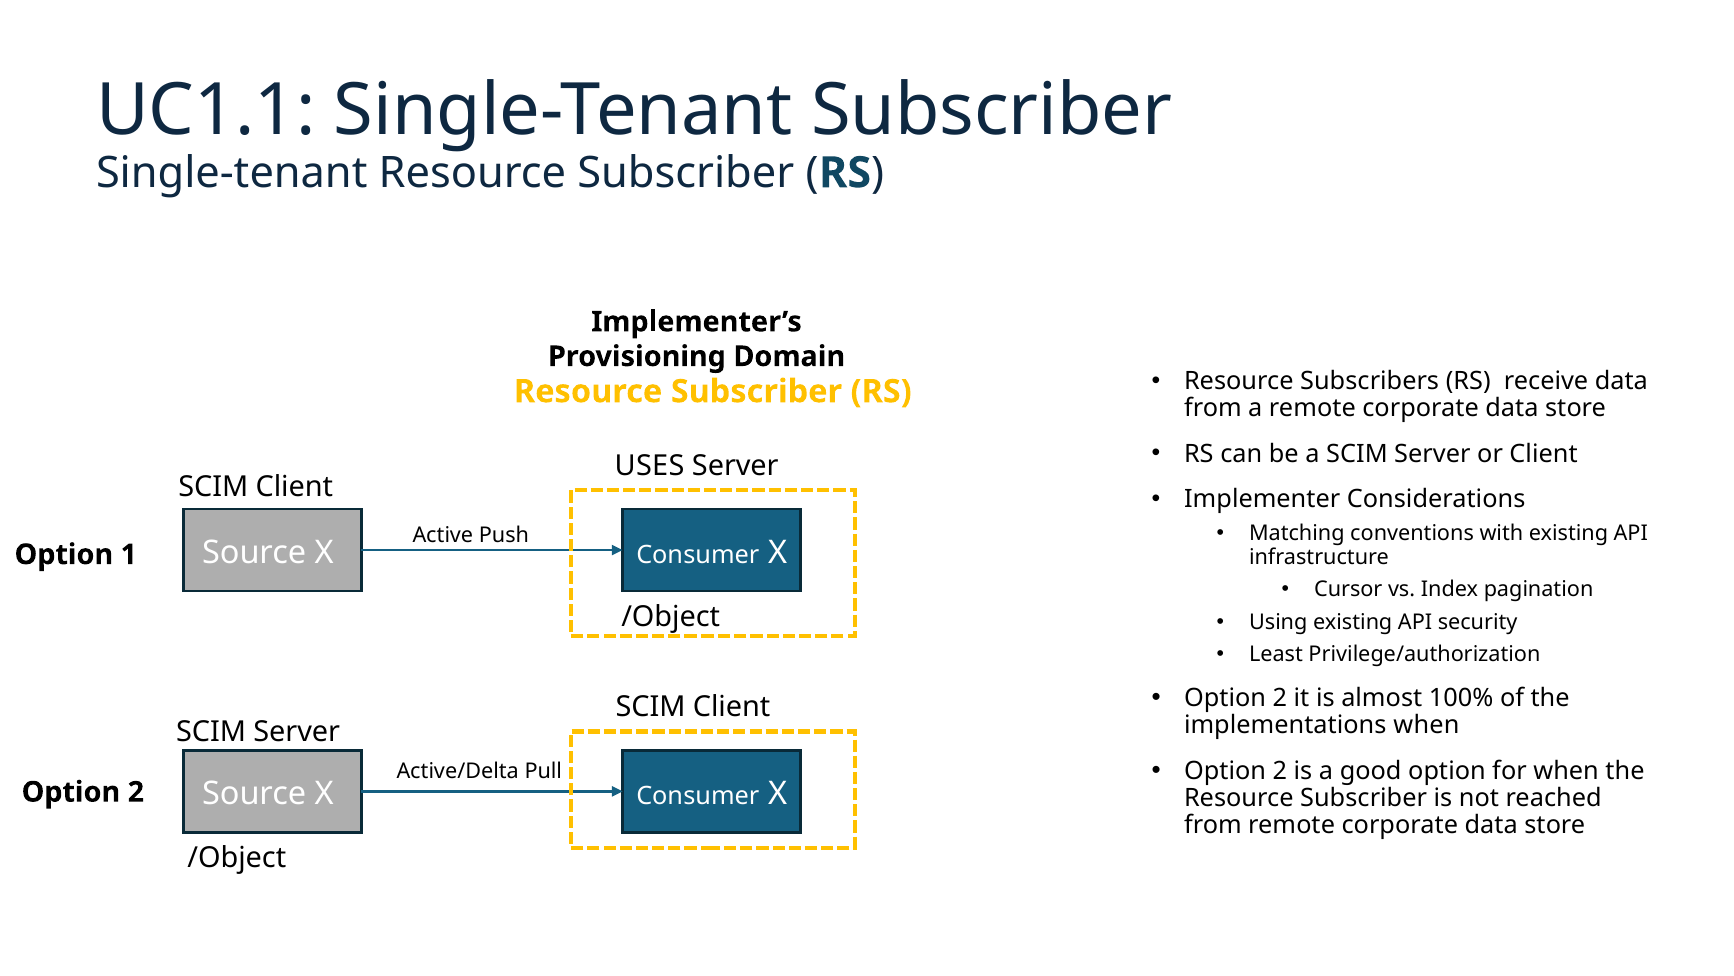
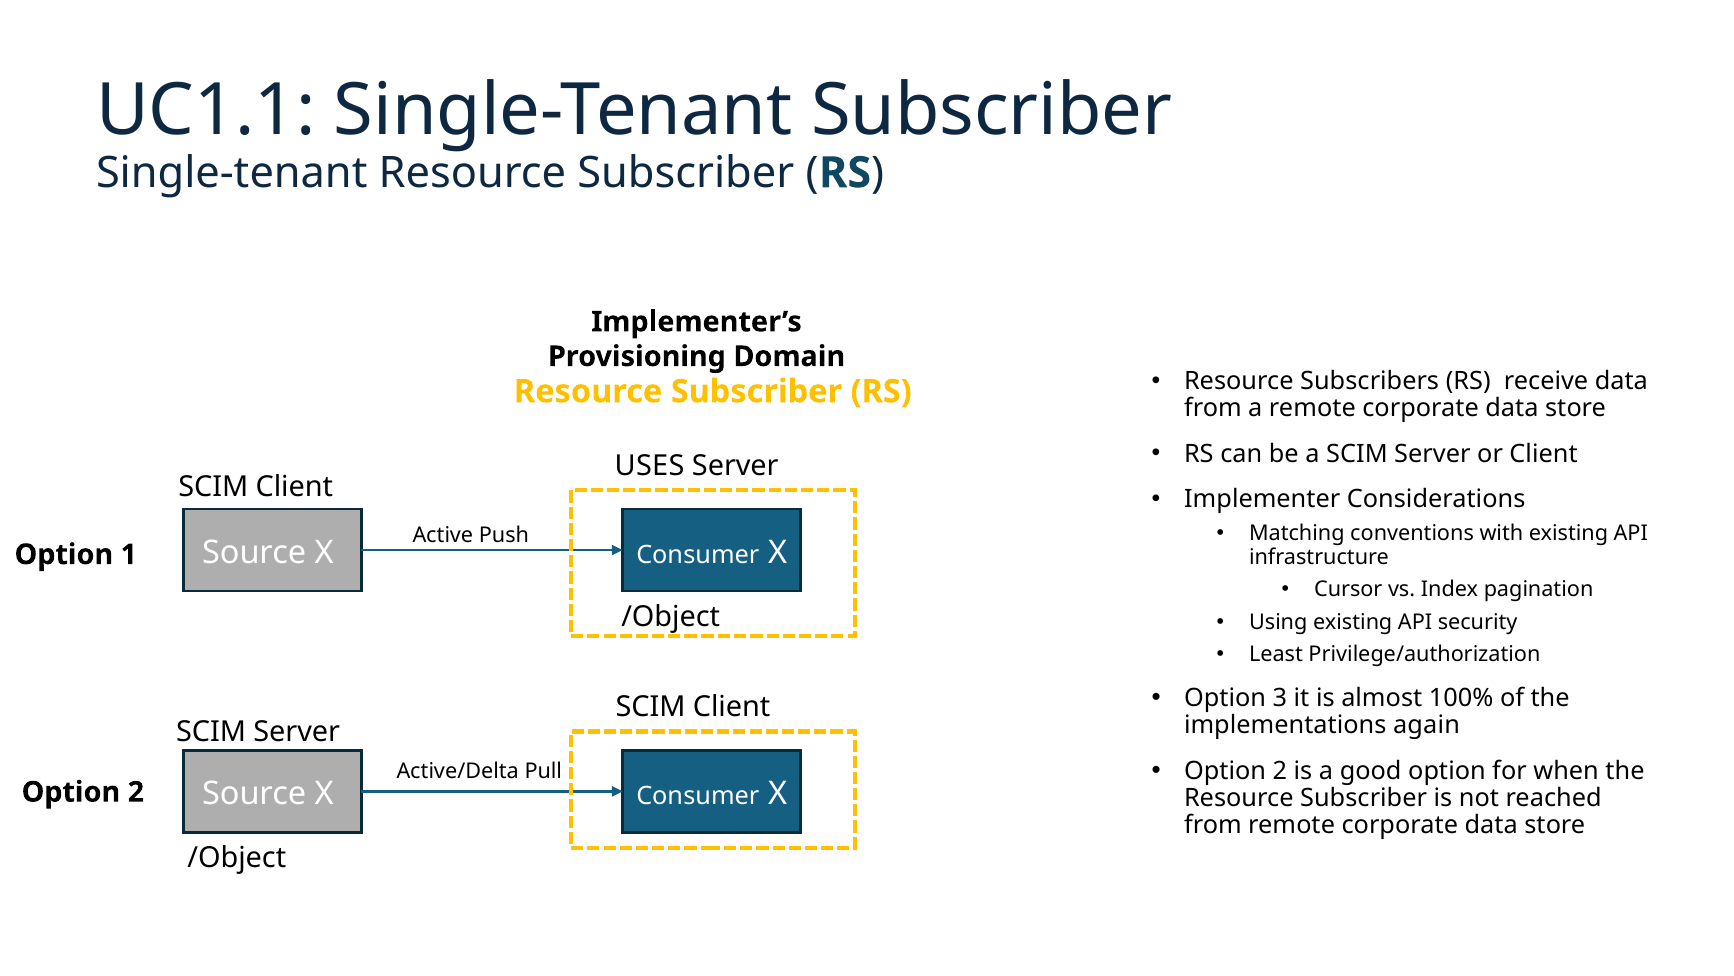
2 at (1280, 697): 2 -> 3
implementations when: when -> again
